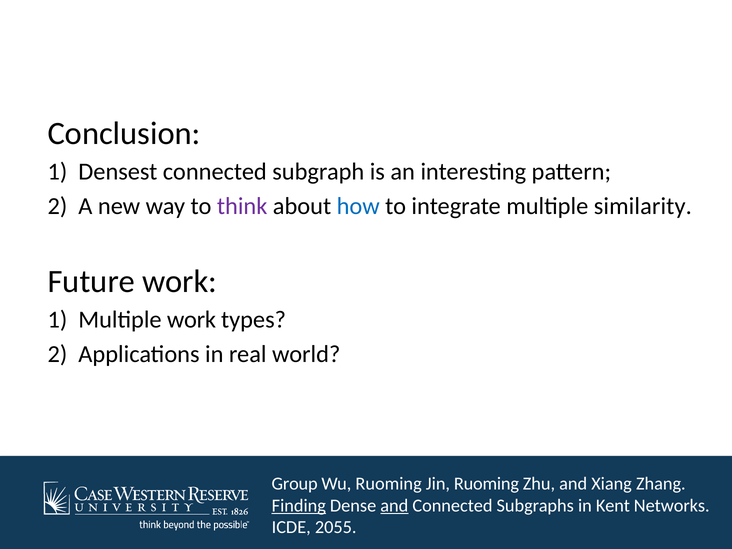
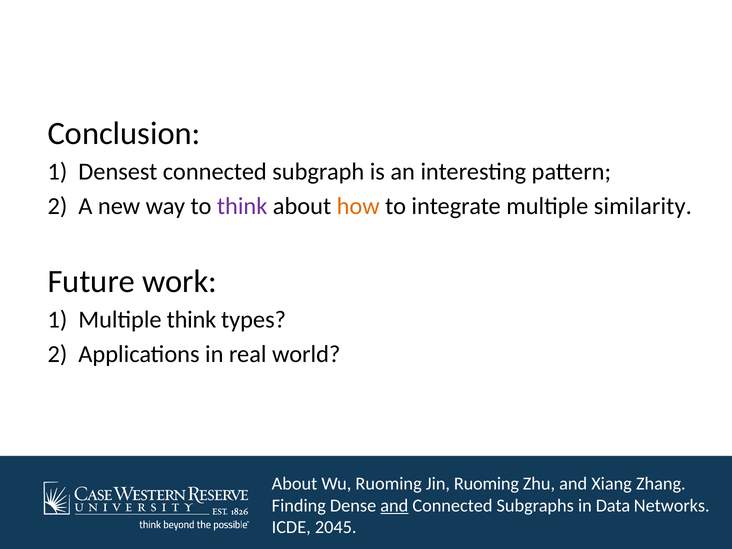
how colour: blue -> orange
Multiple work: work -> think
Group at (295, 484): Group -> About
Finding underline: present -> none
Kent: Kent -> Data
2055: 2055 -> 2045
